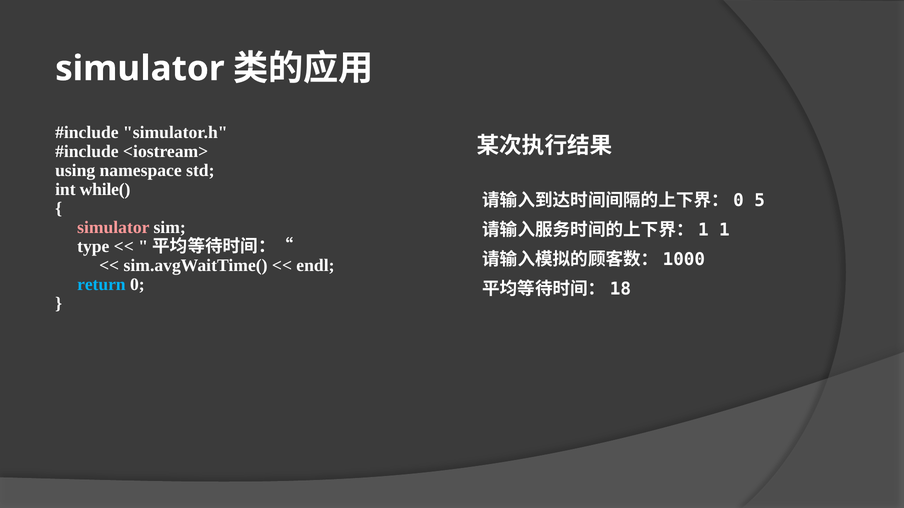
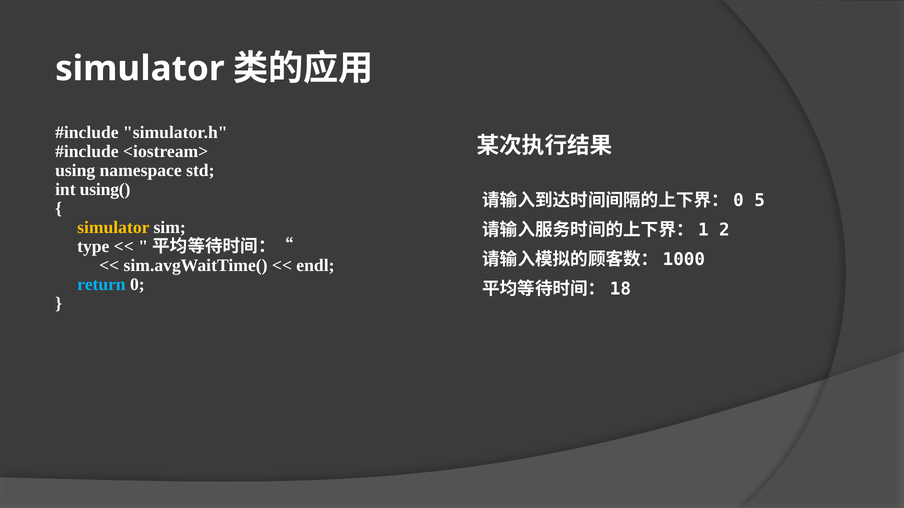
while(: while( -> using(
simulator at (113, 228) colour: pink -> yellow
1: 1 -> 2
